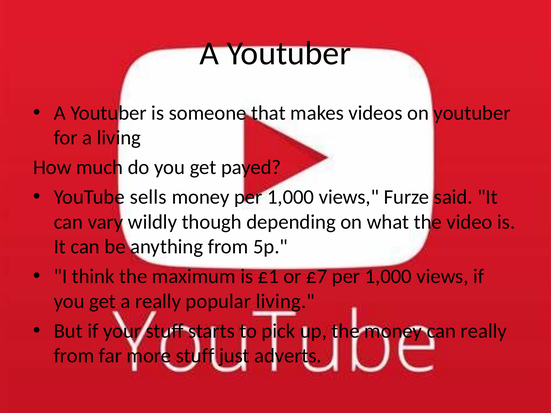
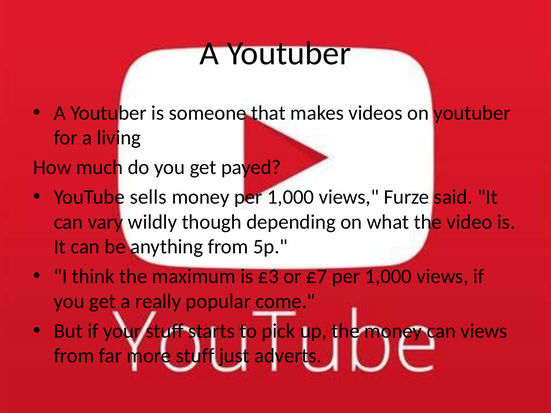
£1: £1 -> £3
popular living: living -> come
can really: really -> views
